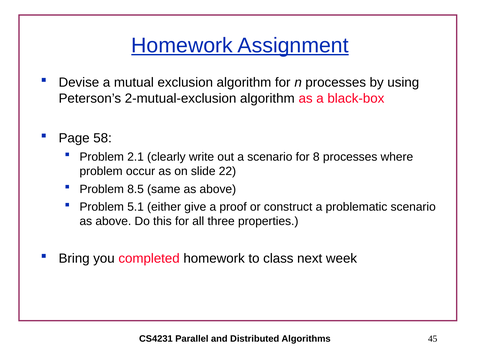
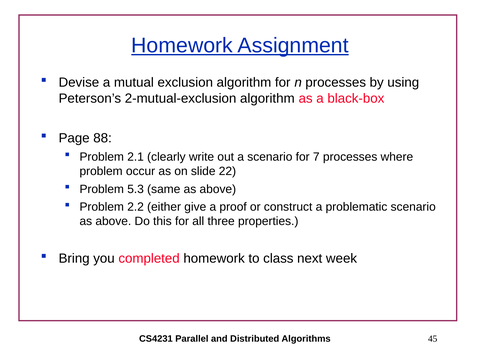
58: 58 -> 88
8: 8 -> 7
8.5: 8.5 -> 5.3
5.1: 5.1 -> 2.2
